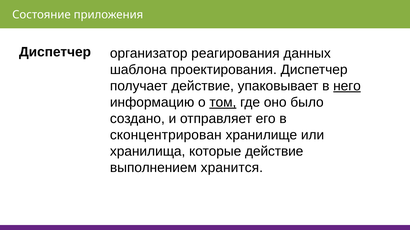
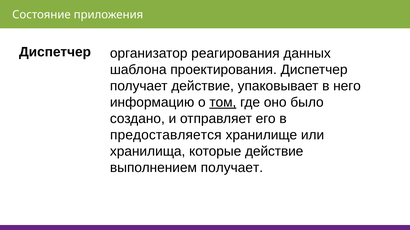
него underline: present -> none
сконцентрирован: сконцентрирован -> предоставляется
выполнением хранится: хранится -> получает
